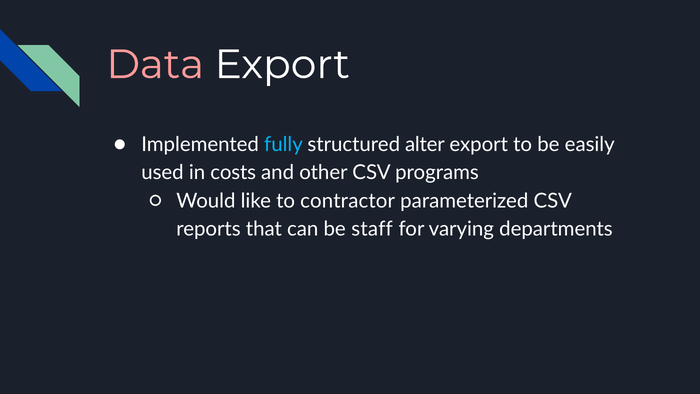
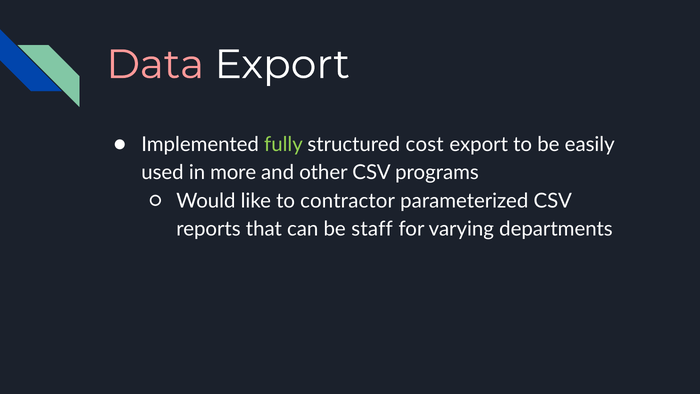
fully colour: light blue -> light green
alter: alter -> cost
costs: costs -> more
